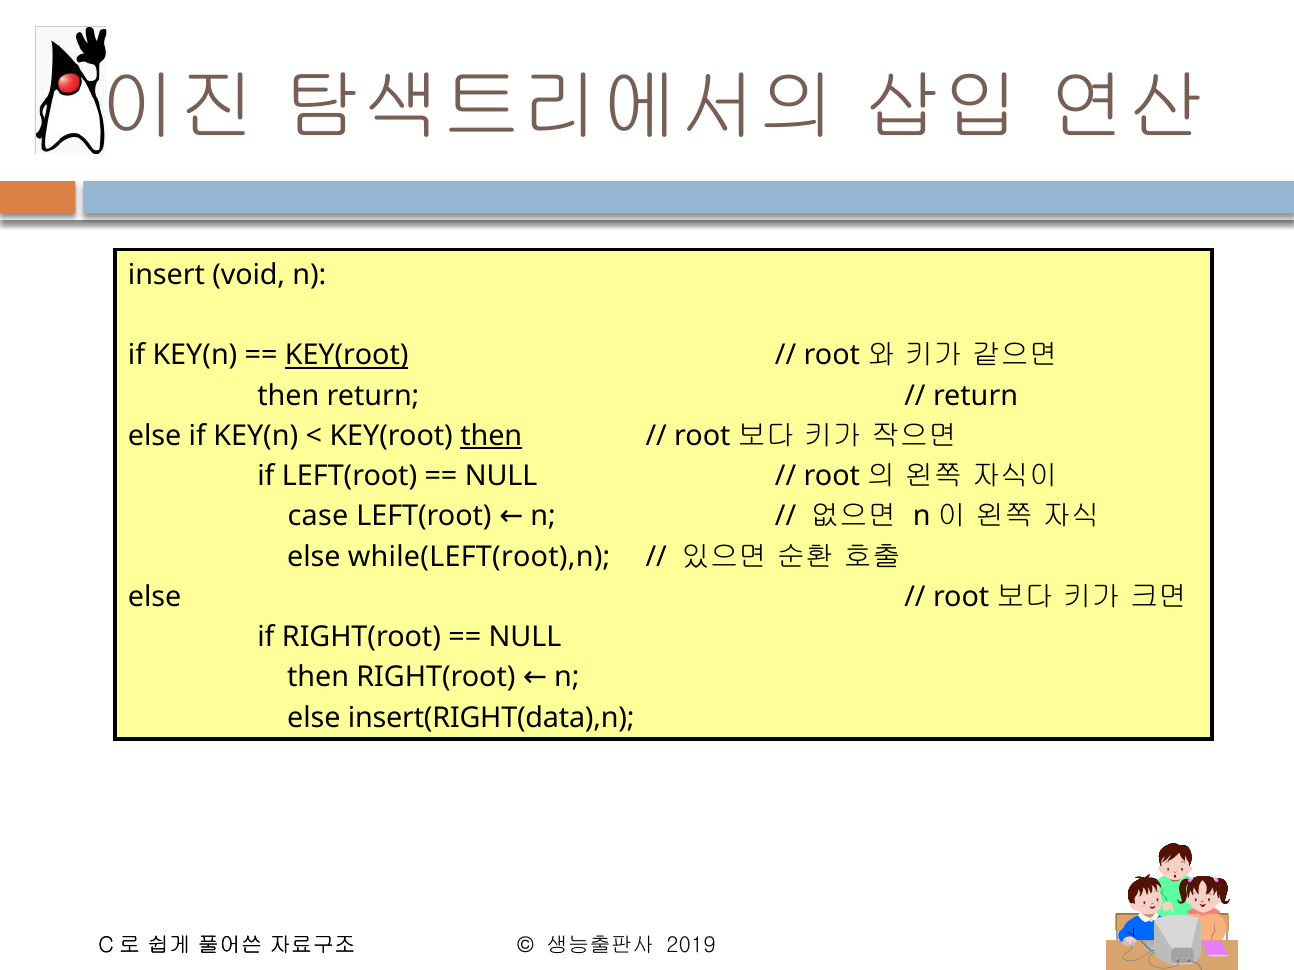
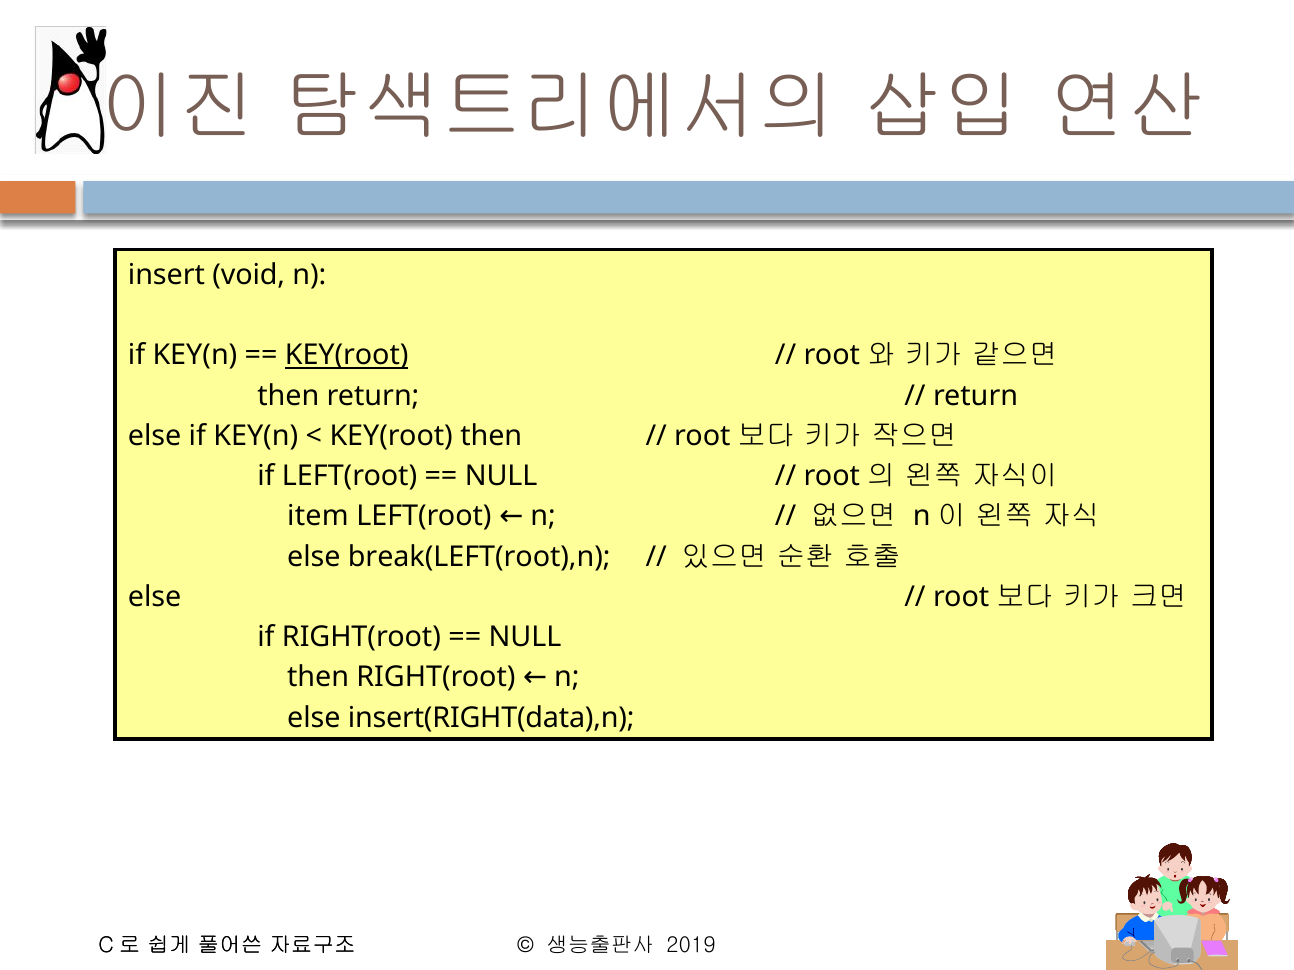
then at (491, 436) underline: present -> none
case: case -> item
while(LEFT(root),n: while(LEFT(root),n -> break(LEFT(root),n
